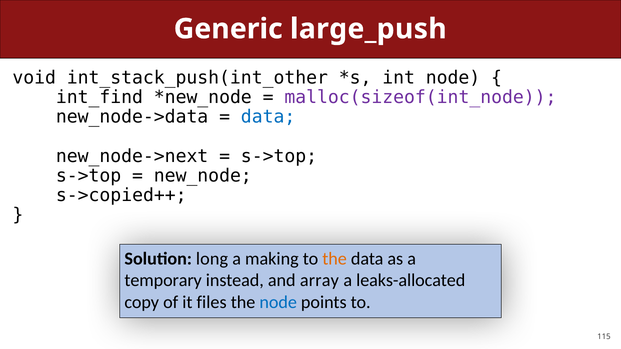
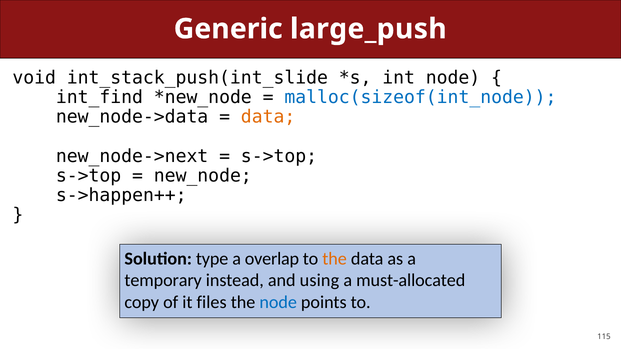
int_stack_push(int_other: int_stack_push(int_other -> int_stack_push(int_slide
malloc(sizeof(int_node colour: purple -> blue
data at (268, 117) colour: blue -> orange
s->copied++: s->copied++ -> s->happen++
long: long -> type
making: making -> overlap
array: array -> using
leaks-allocated: leaks-allocated -> must-allocated
